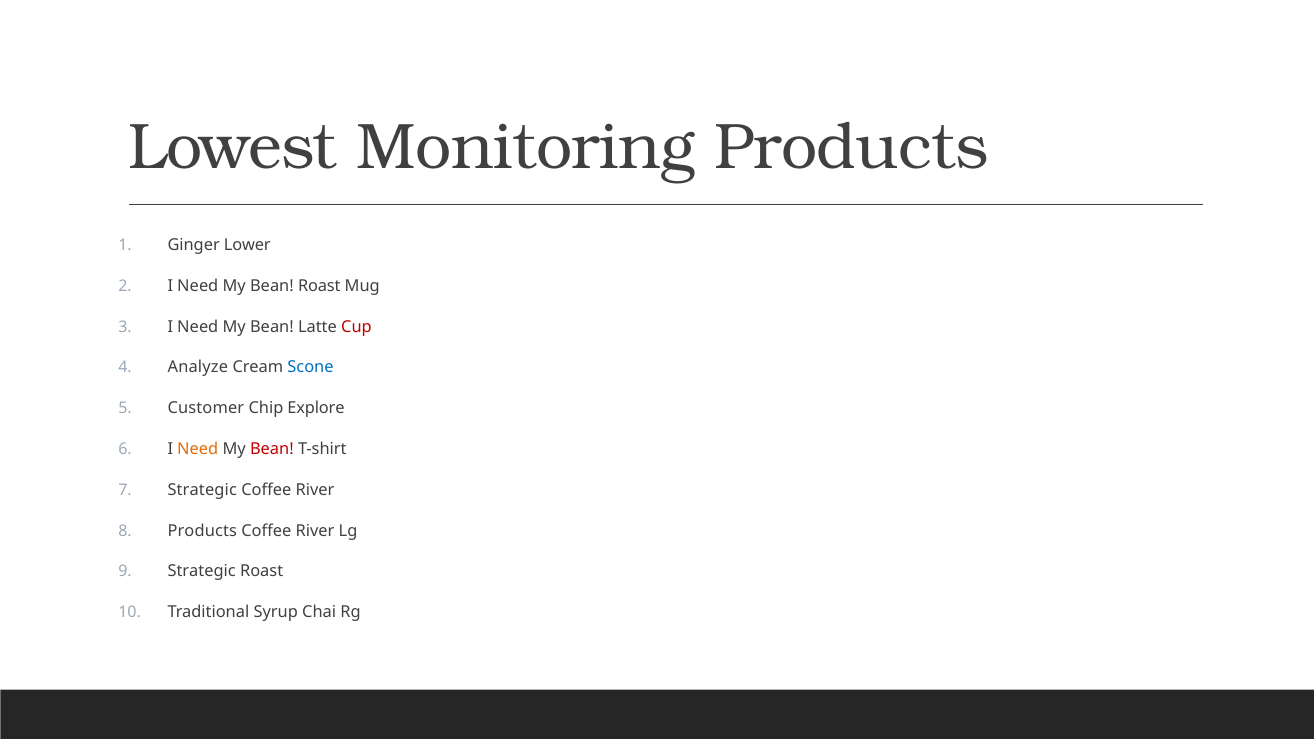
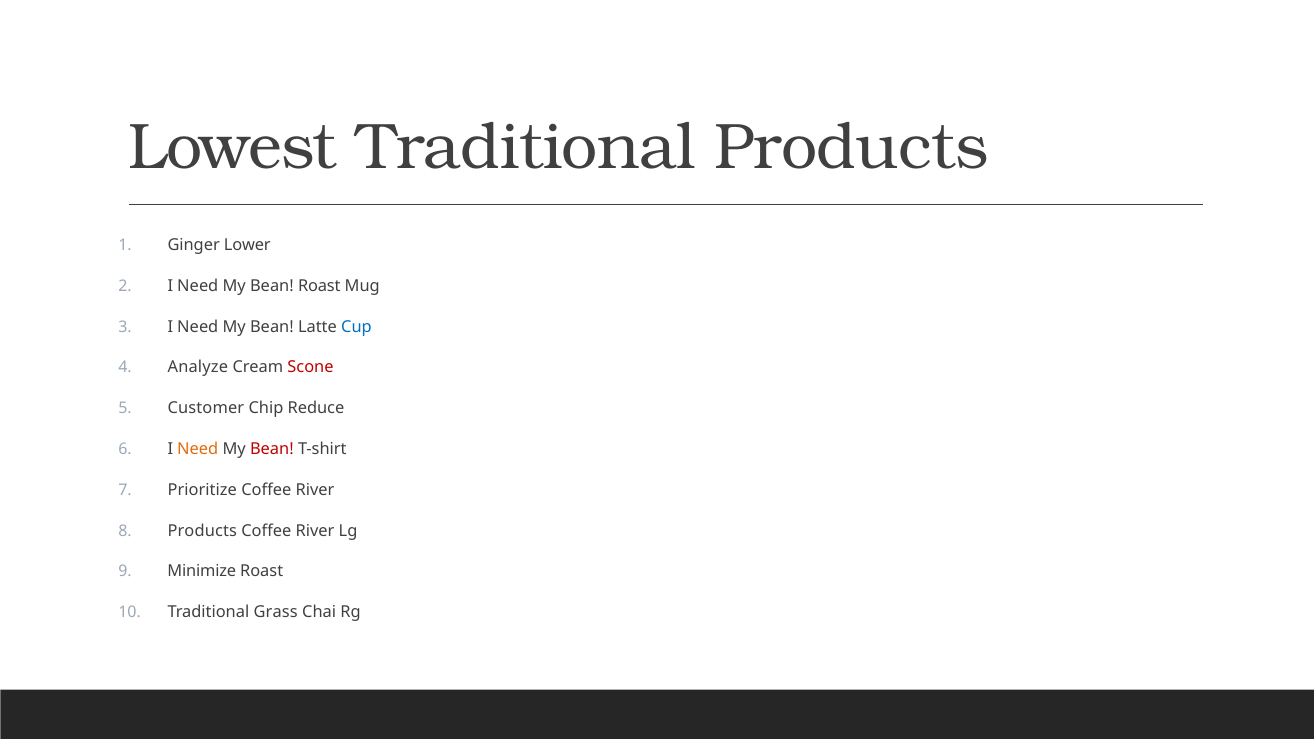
Lowest Monitoring: Monitoring -> Traditional
Cup colour: red -> blue
Scone colour: blue -> red
Explore: Explore -> Reduce
Strategic at (202, 490): Strategic -> Prioritize
Strategic at (202, 572): Strategic -> Minimize
Syrup: Syrup -> Grass
